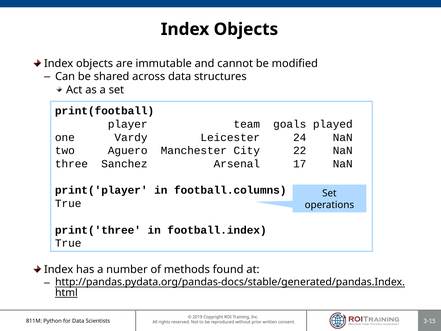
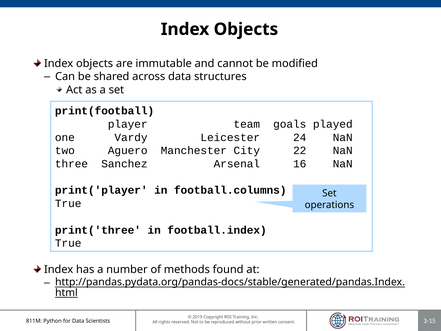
17: 17 -> 16
